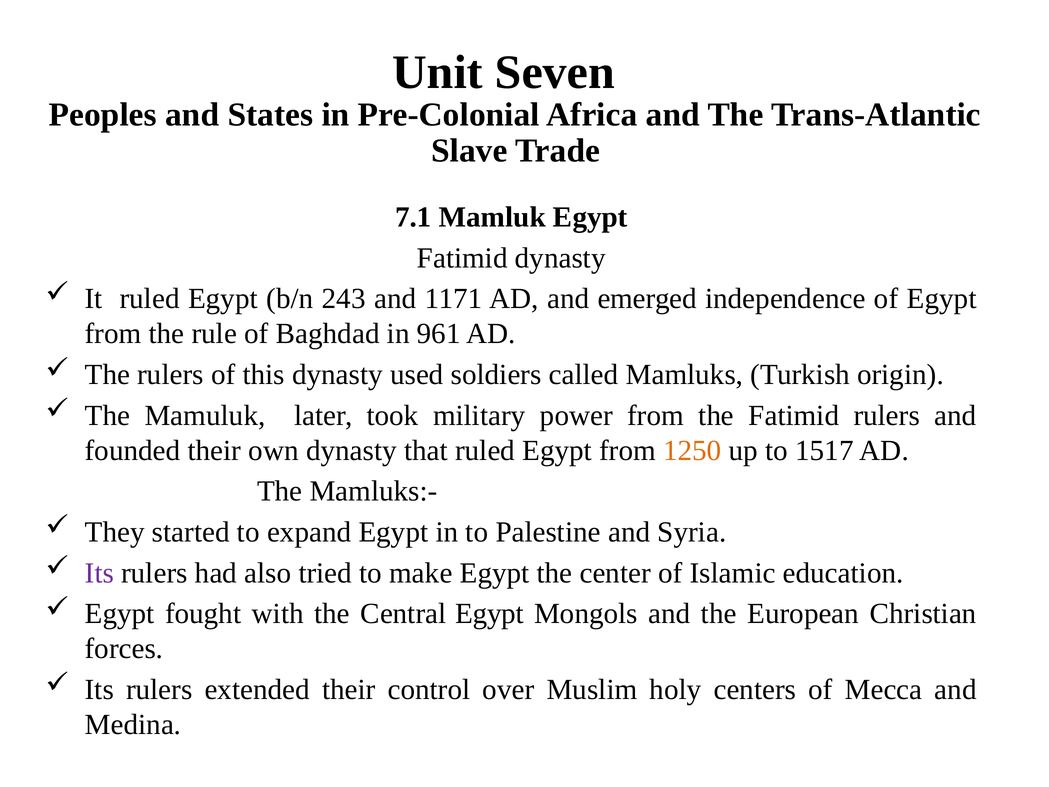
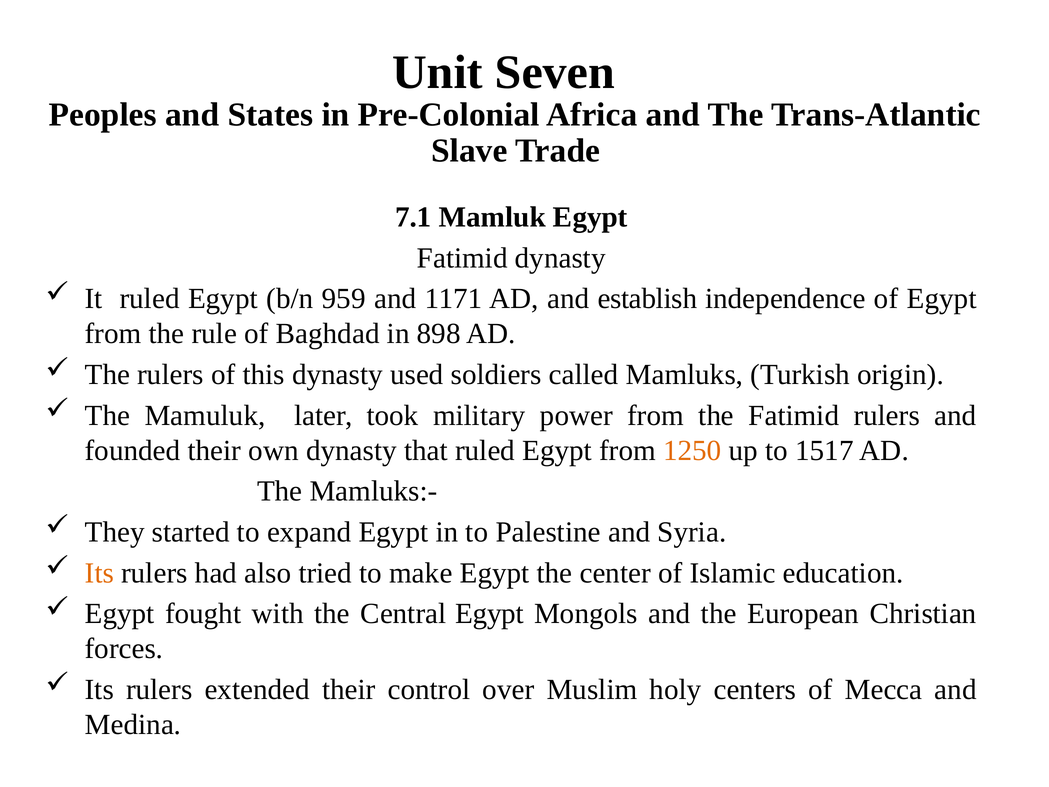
243: 243 -> 959
emerged: emerged -> establish
961: 961 -> 898
Its at (99, 573) colour: purple -> orange
